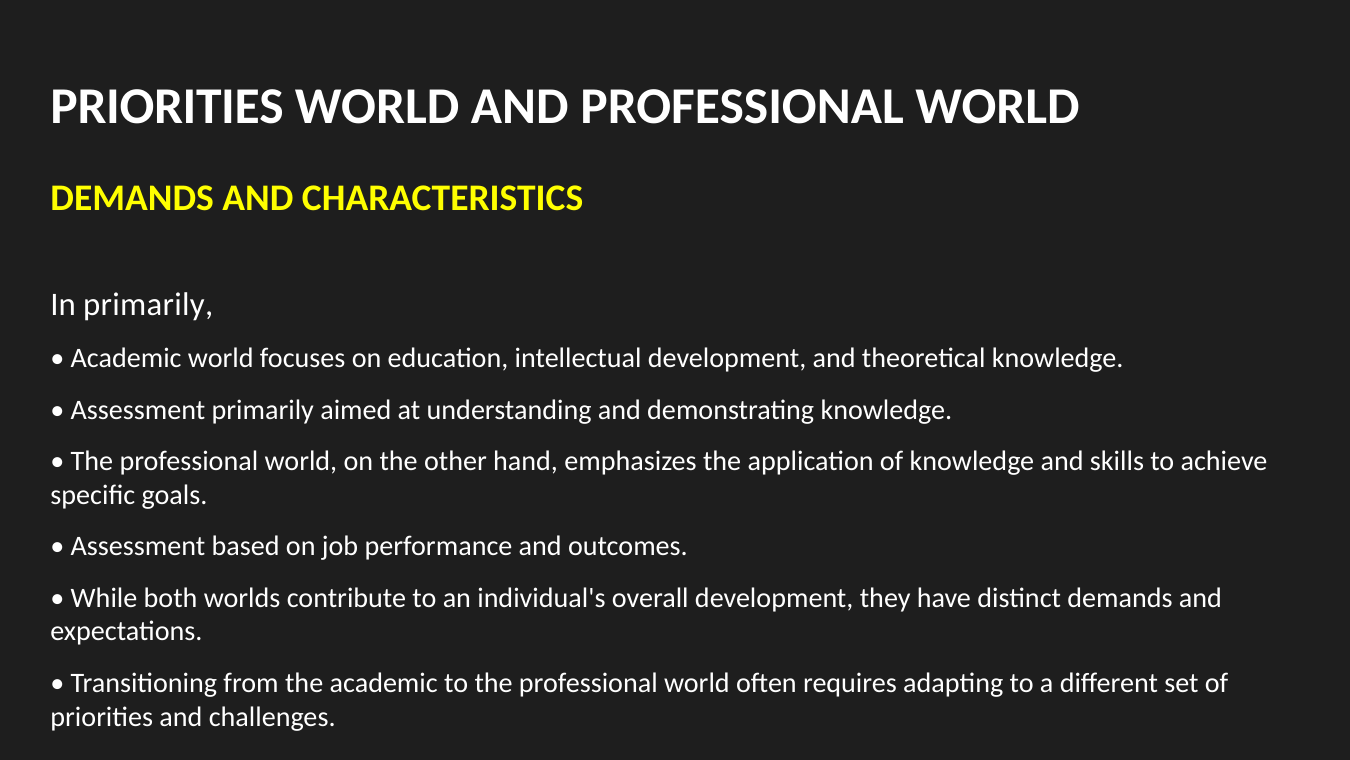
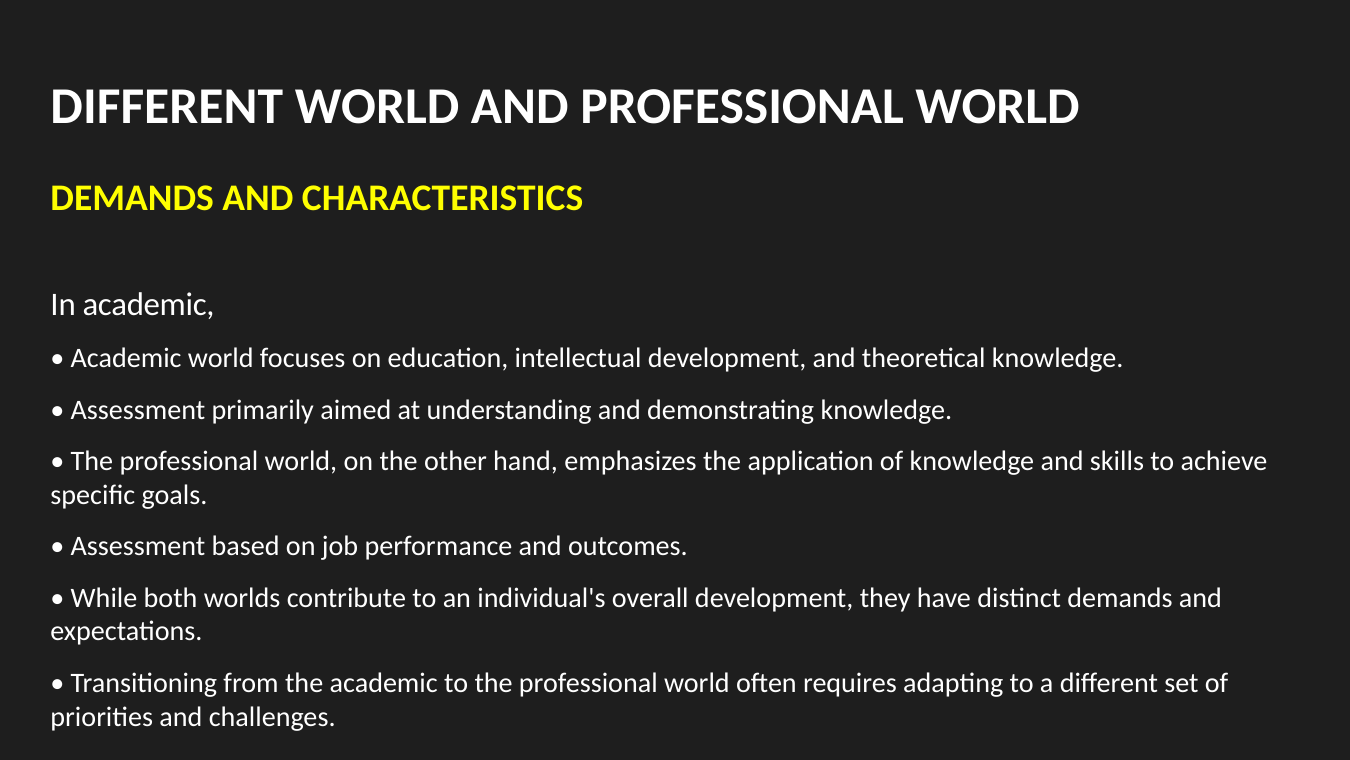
PRIORITIES at (167, 106): PRIORITIES -> DIFFERENT
In primarily: primarily -> academic
